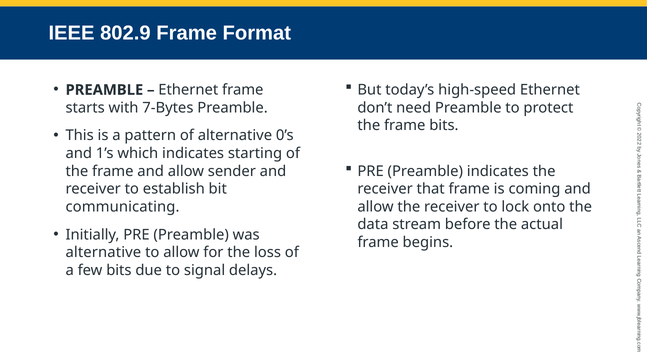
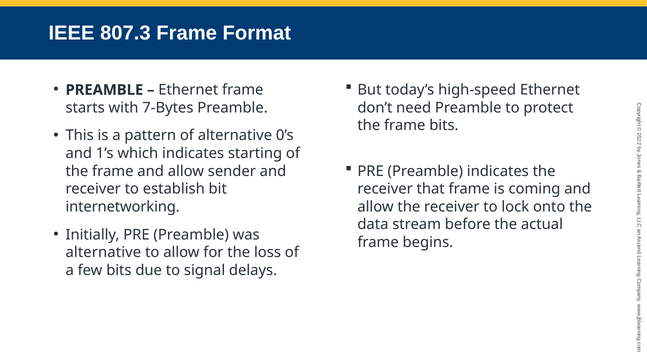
802.9: 802.9 -> 807.3
communicating: communicating -> internetworking
